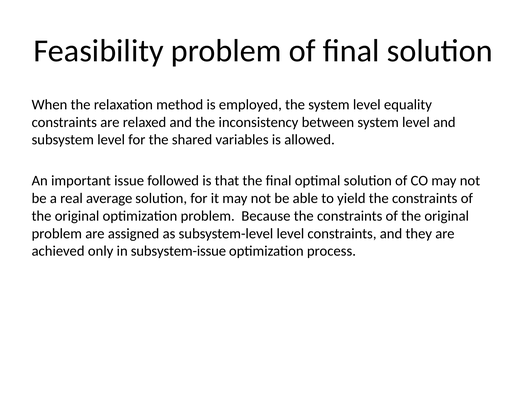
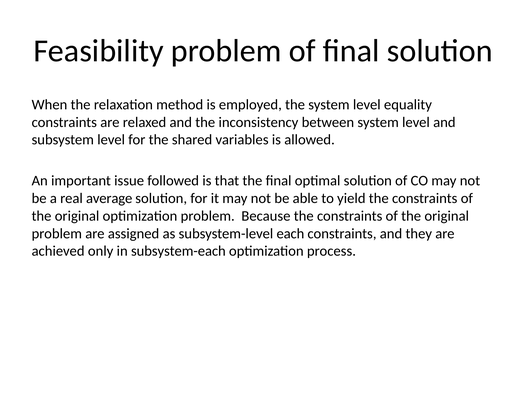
subsystem-level level: level -> each
subsystem-issue: subsystem-issue -> subsystem-each
